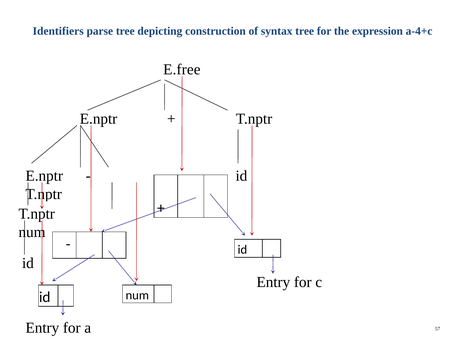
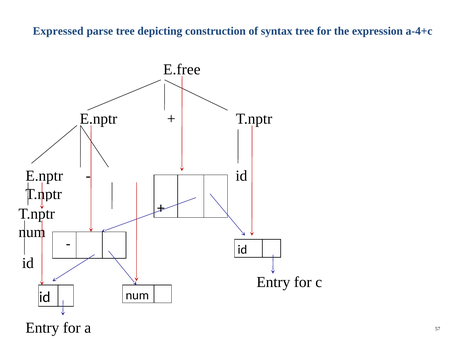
Identifiers: Identifiers -> Expressed
